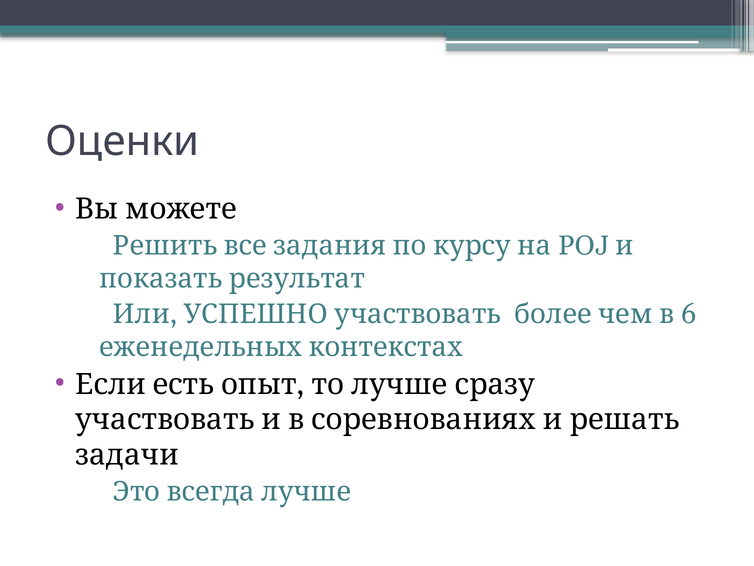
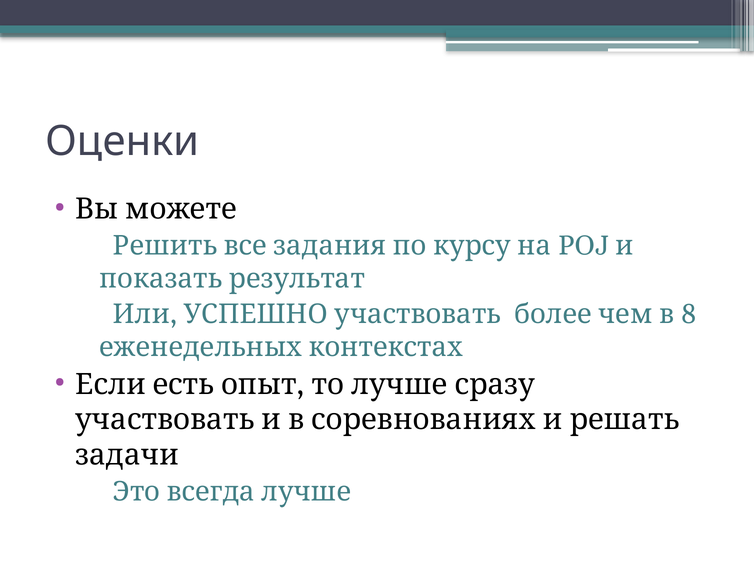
6: 6 -> 8
